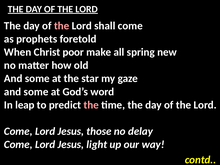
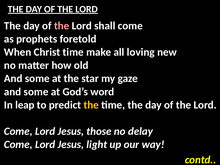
Christ poor: poor -> time
spring: spring -> loving
the at (91, 105) colour: pink -> yellow
